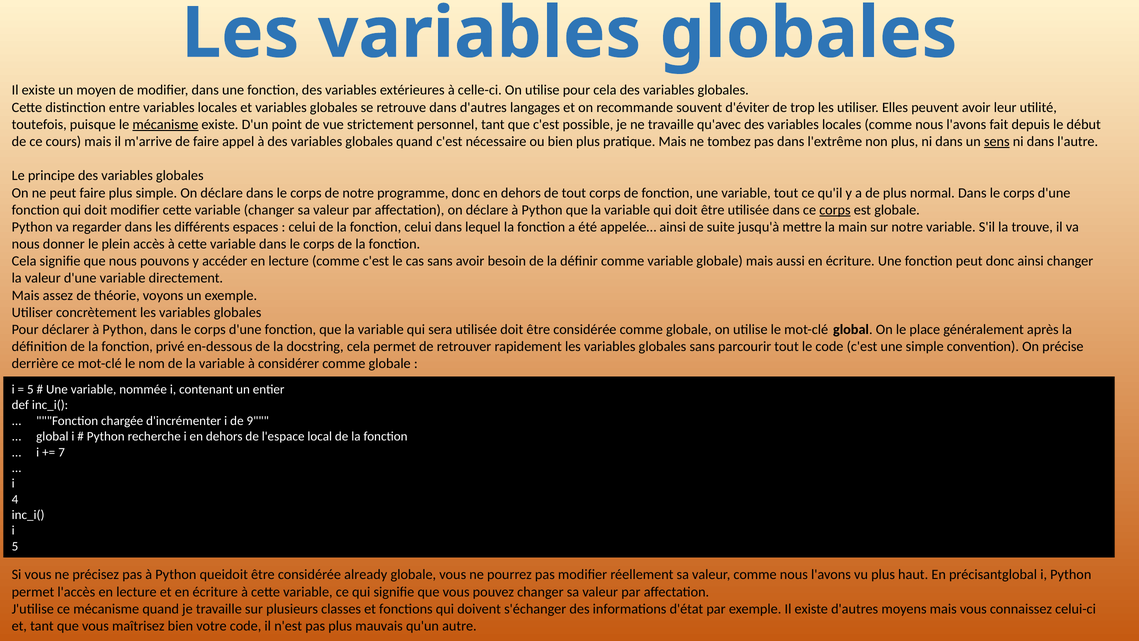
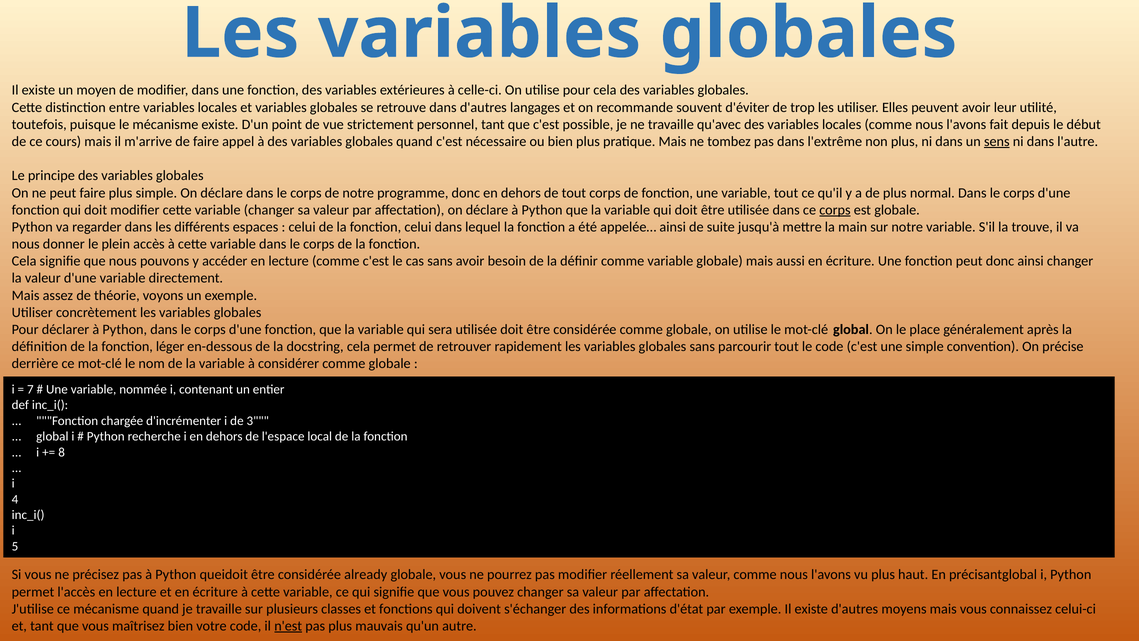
mécanisme at (165, 124) underline: present -> none
privé: privé -> léger
5 at (30, 389): 5 -> 7
9: 9 -> 3
7: 7 -> 8
n'est underline: none -> present
